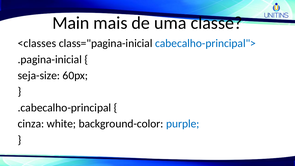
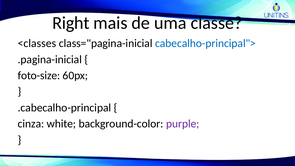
Main: Main -> Right
seja-size: seja-size -> foto-size
purple colour: blue -> purple
